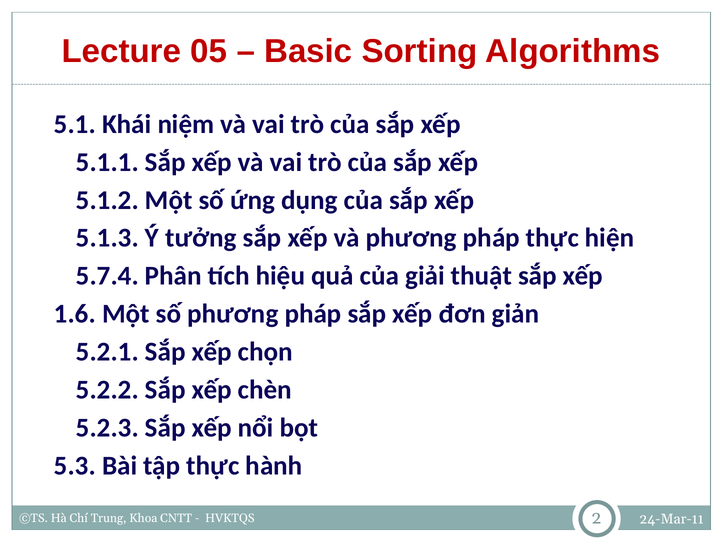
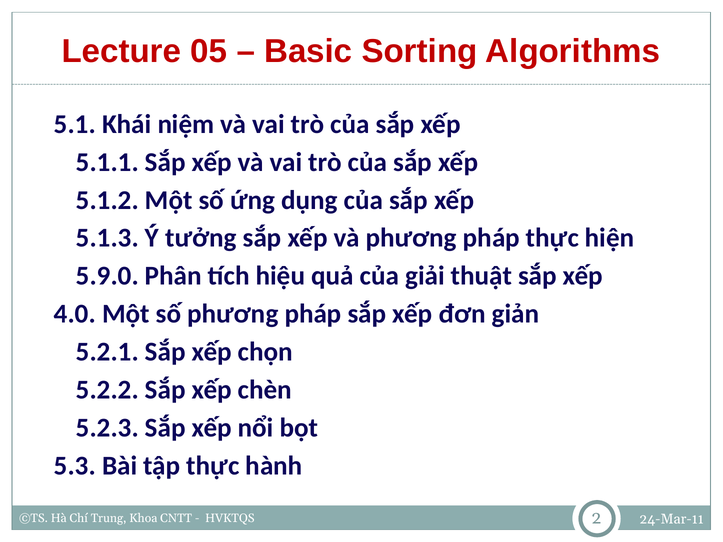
5.7.4: 5.7.4 -> 5.9.0
1.6: 1.6 -> 4.0
